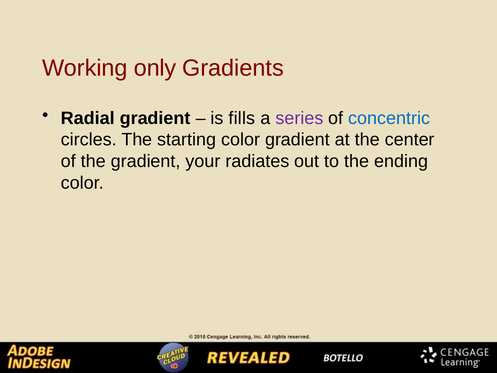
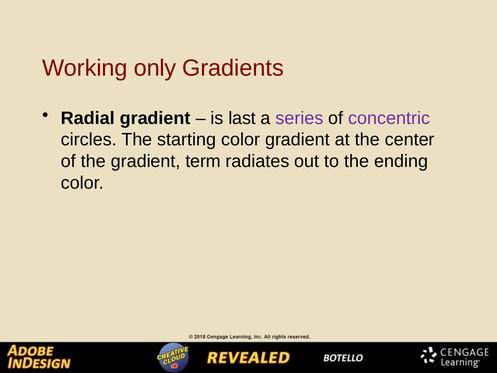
fills: fills -> last
concentric colour: blue -> purple
your: your -> term
